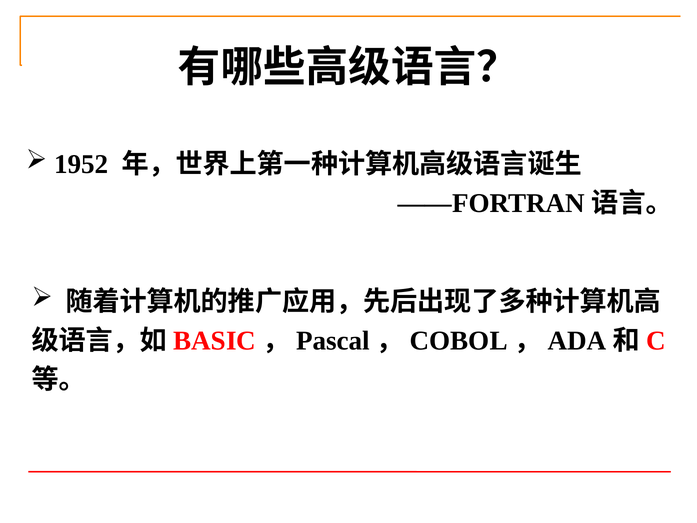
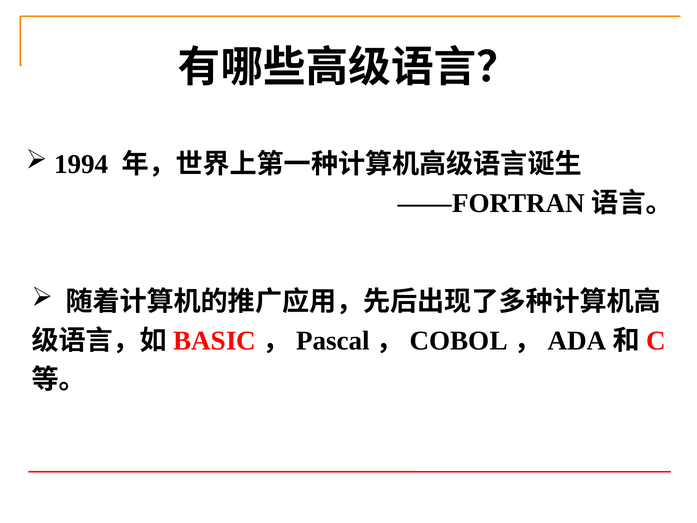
1952: 1952 -> 1994
